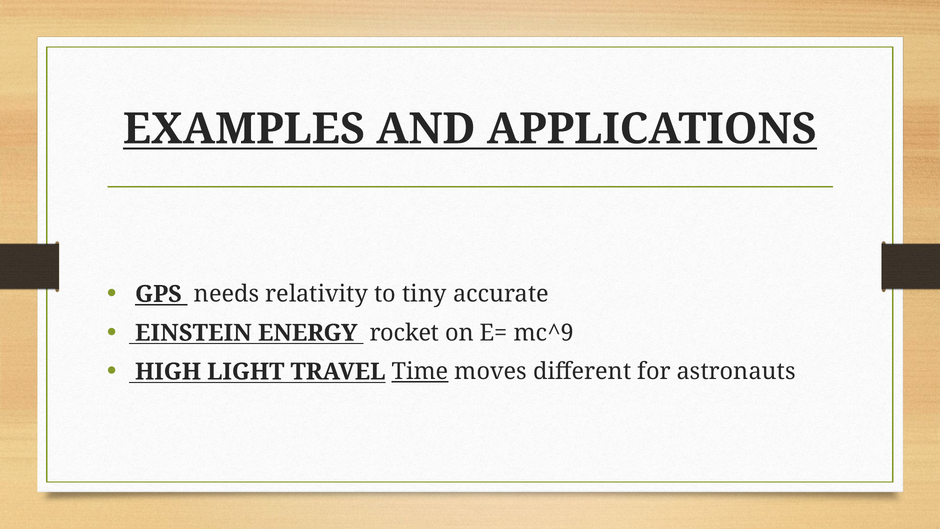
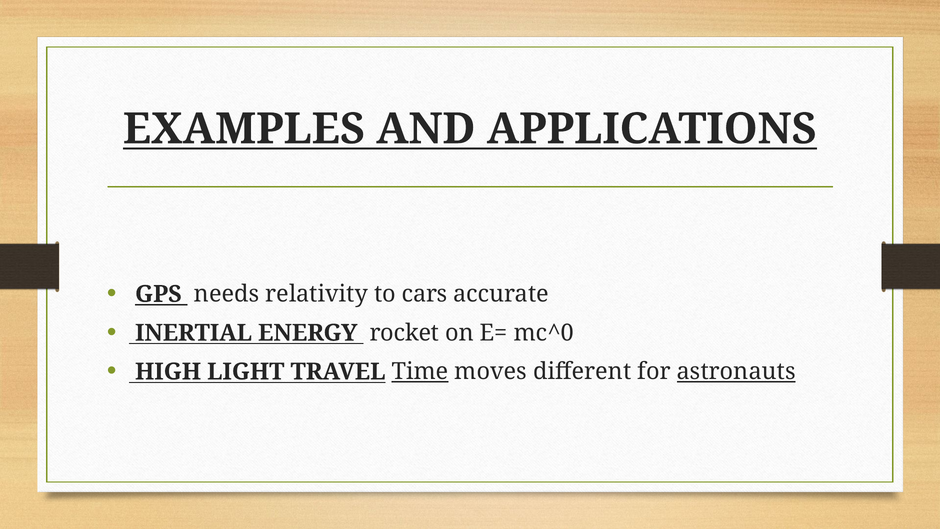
tiny: tiny -> cars
EINSTEIN: EINSTEIN -> INERTIAL
mc^9: mc^9 -> mc^0
astronauts underline: none -> present
